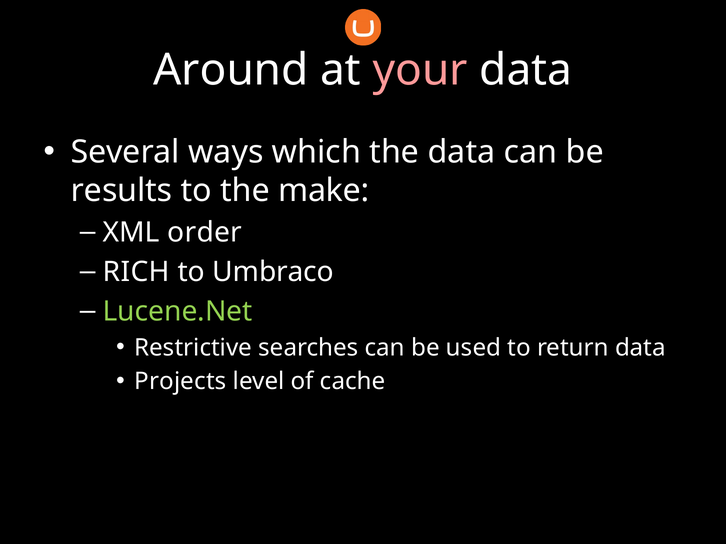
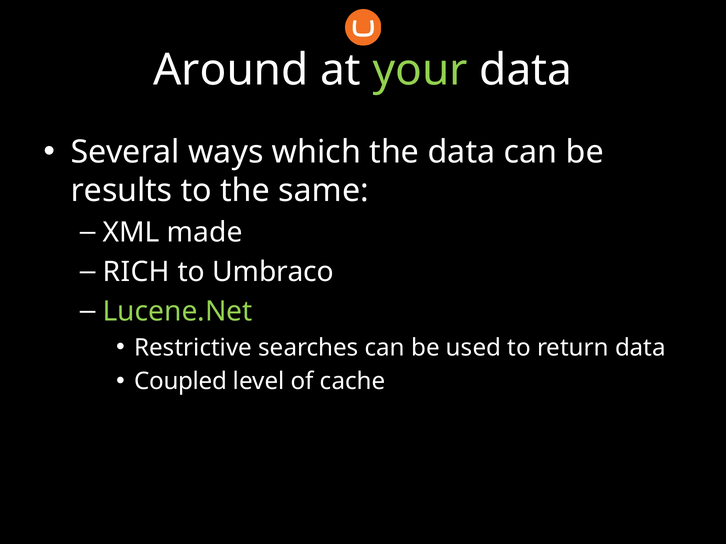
your colour: pink -> light green
make: make -> same
order: order -> made
Projects: Projects -> Coupled
